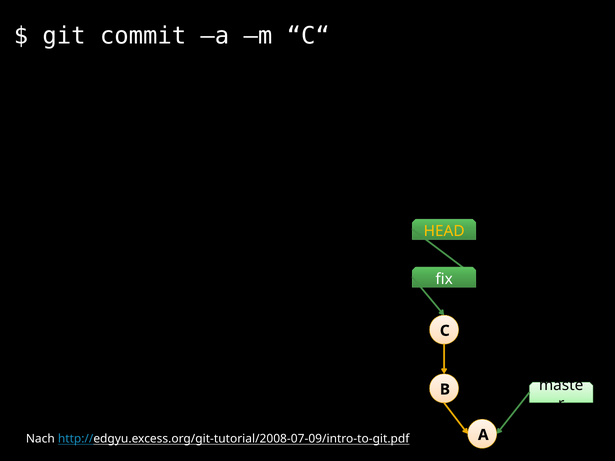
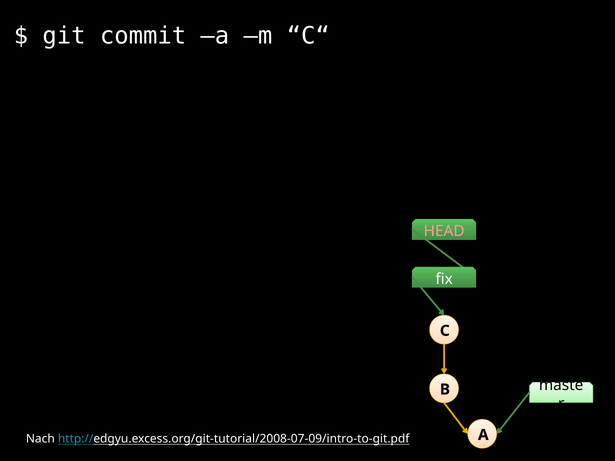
HEAD colour: yellow -> pink
